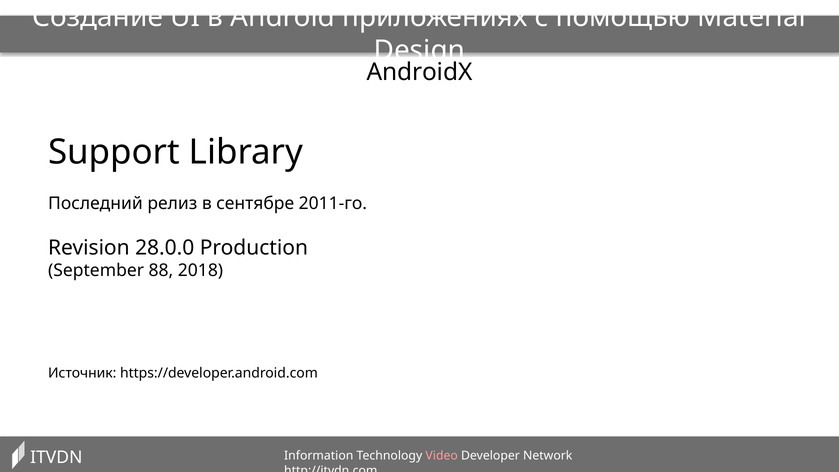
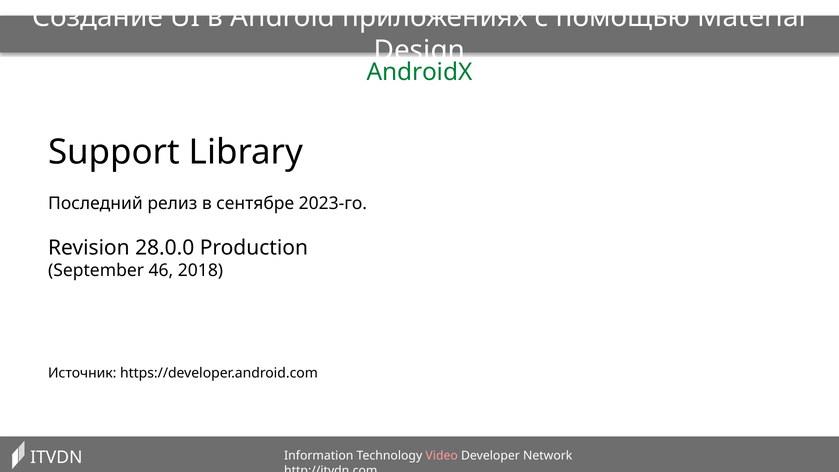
AndroidX colour: black -> green
2011-го: 2011-го -> 2023-го
88: 88 -> 46
